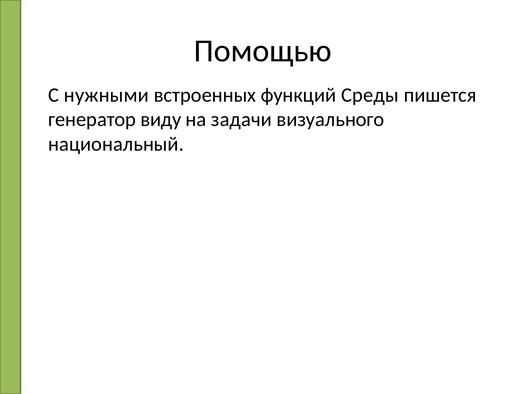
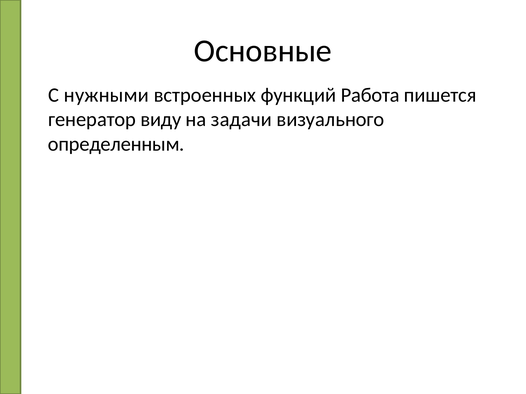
Помощью: Помощью -> Основные
Среды: Среды -> Работа
национальный: национальный -> определенным
